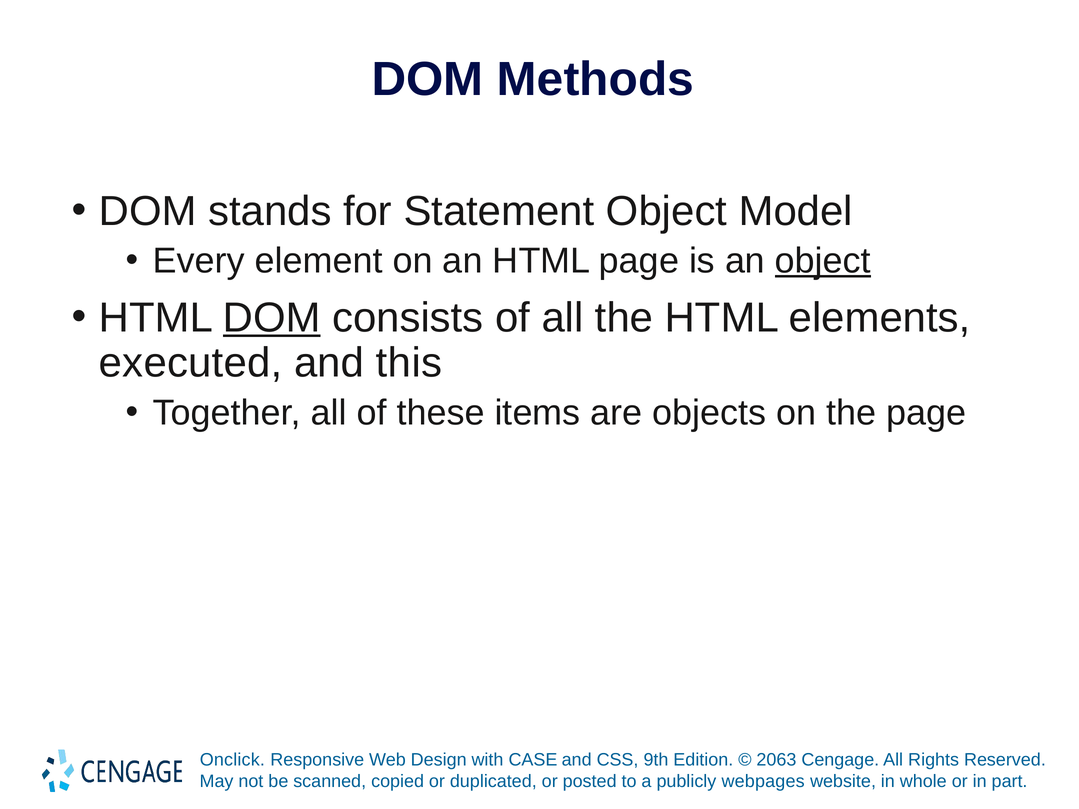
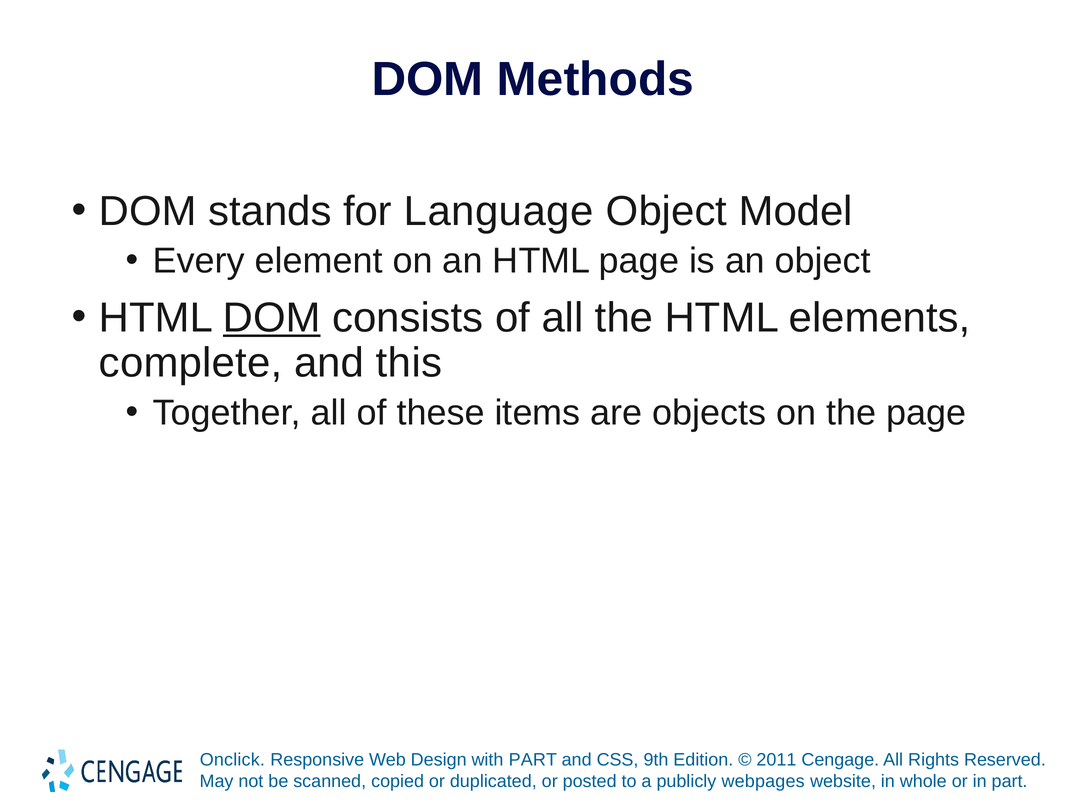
Statement: Statement -> Language
object at (823, 261) underline: present -> none
executed: executed -> complete
with CASE: CASE -> PART
2063: 2063 -> 2011
